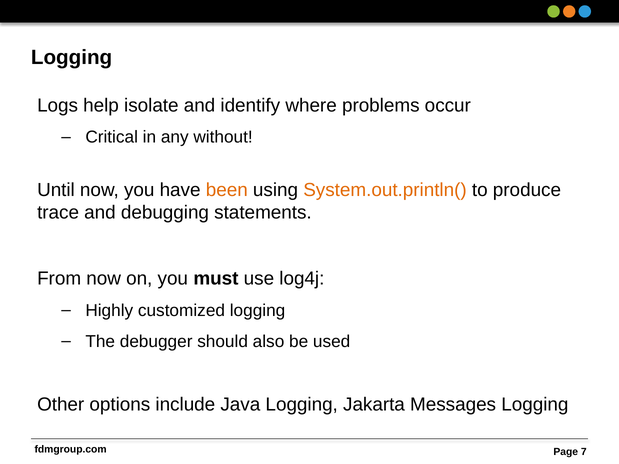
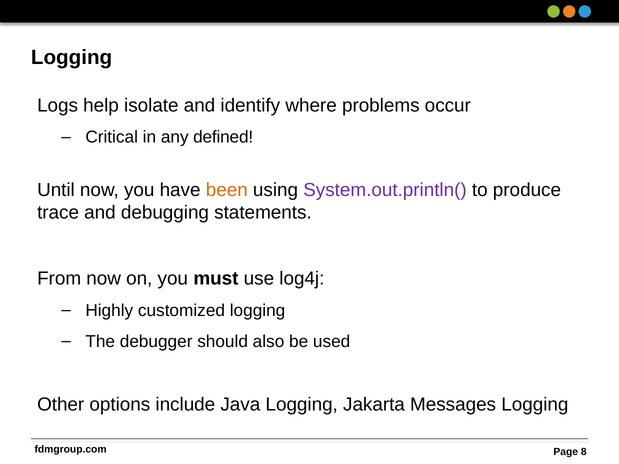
without: without -> defined
System.out.println( colour: orange -> purple
7: 7 -> 8
